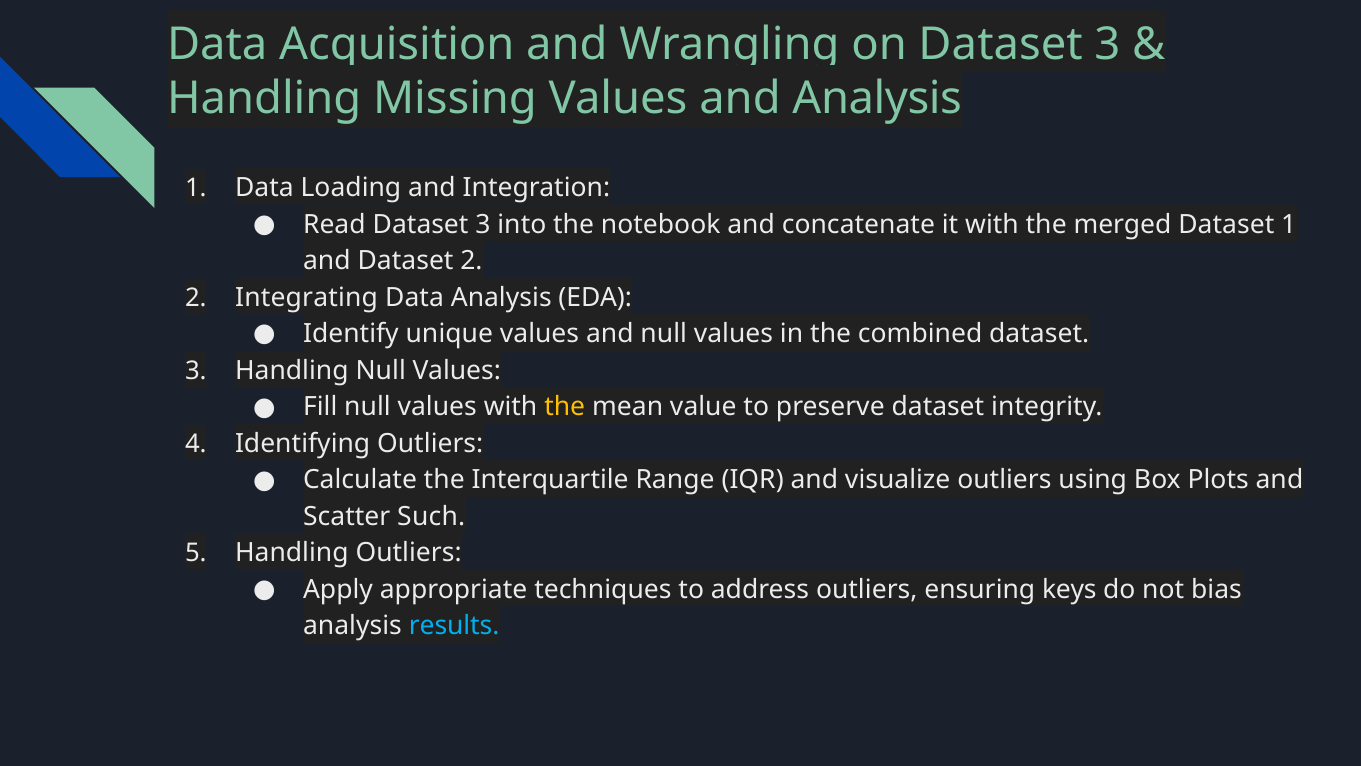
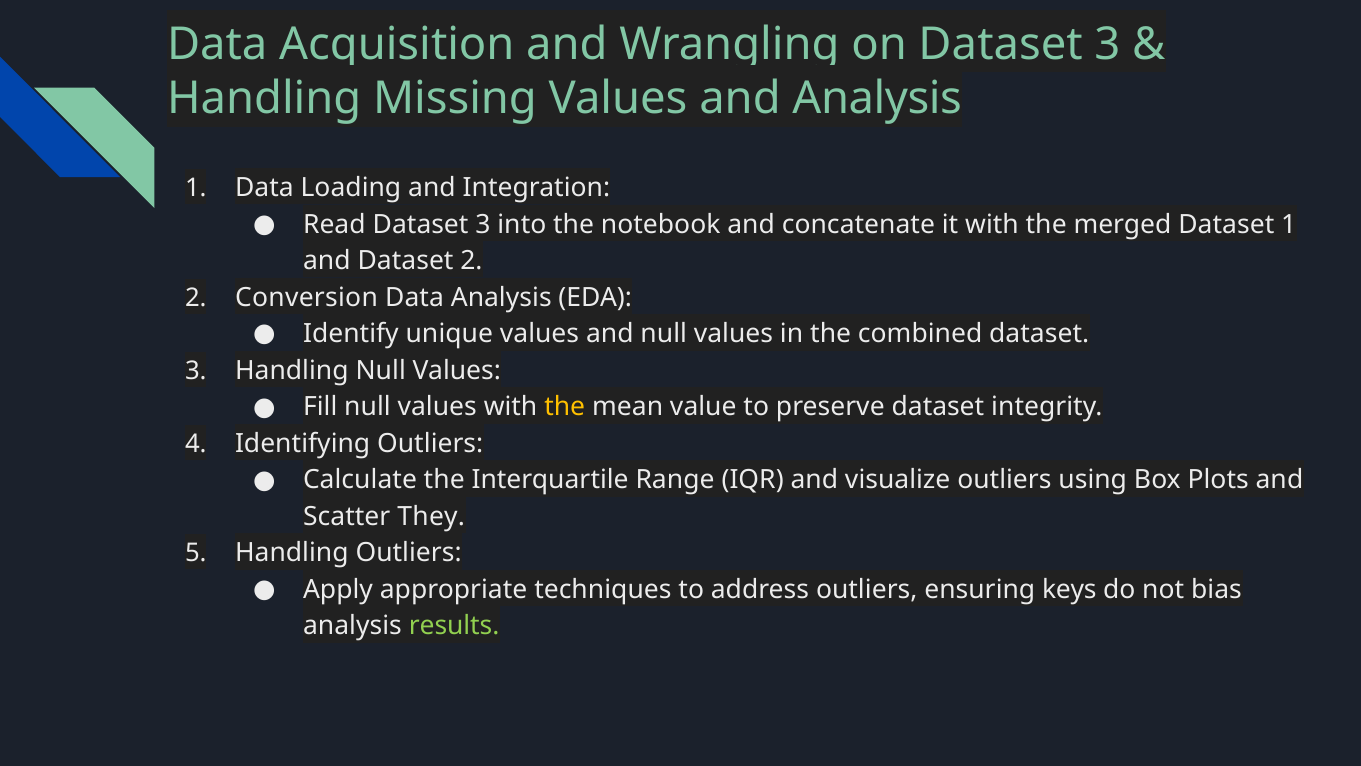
Integrating: Integrating -> Conversion
Such: Such -> They
results colour: light blue -> light green
